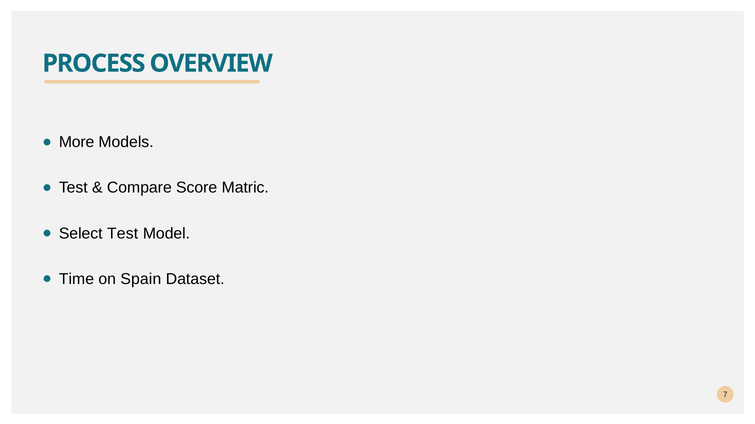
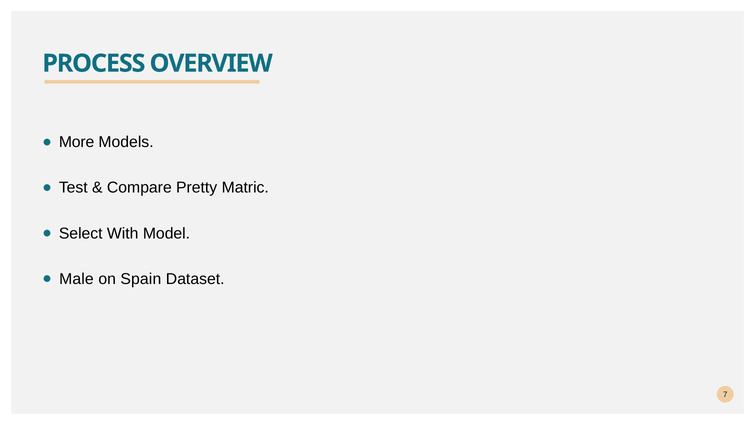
Score: Score -> Pretty
Select Test: Test -> With
Time: Time -> Male
